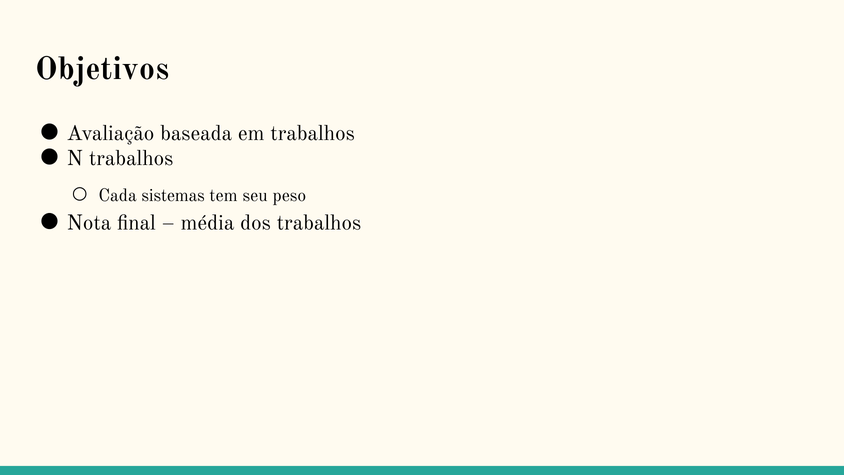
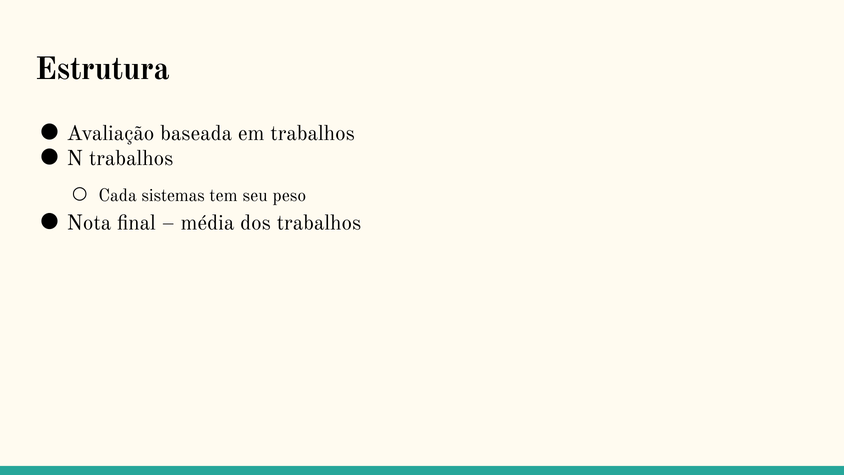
Objetivos: Objetivos -> Estrutura
